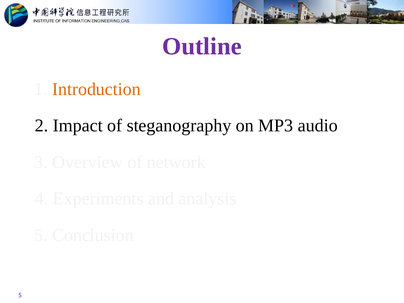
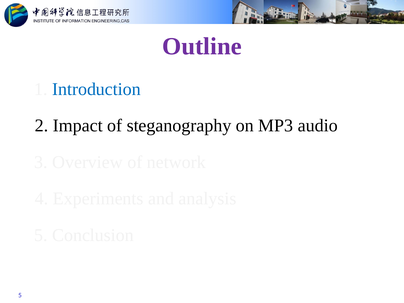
Introduction colour: orange -> blue
